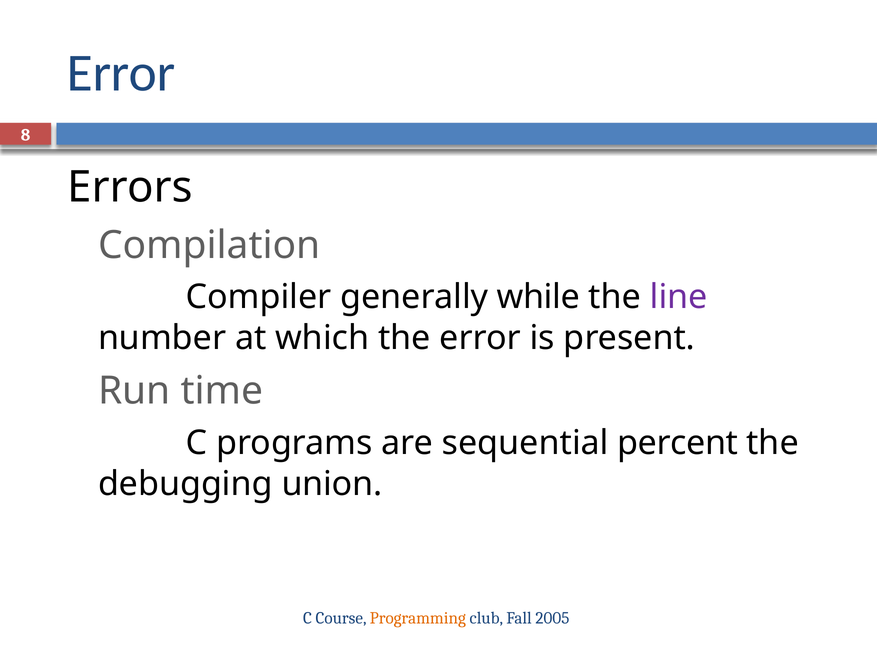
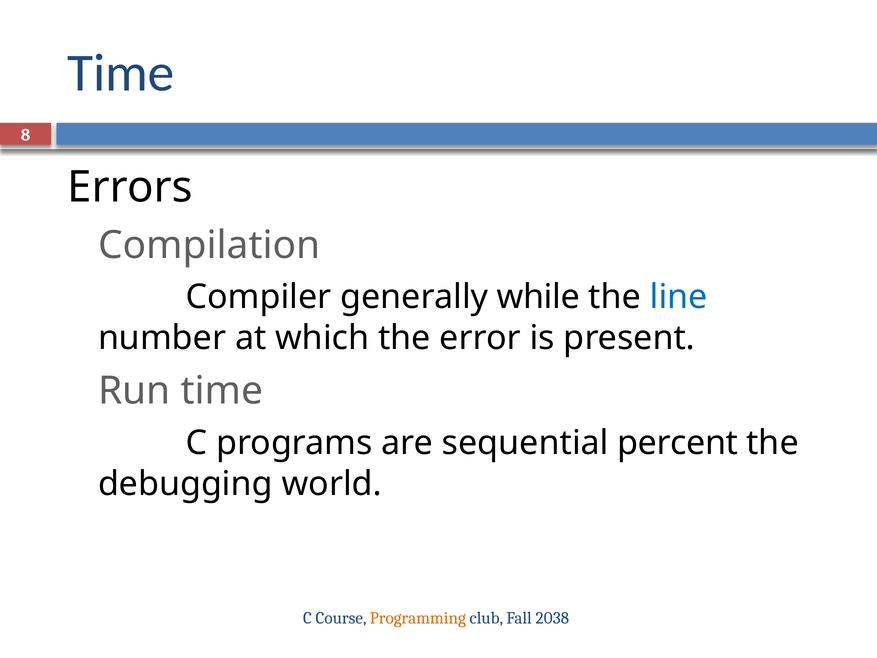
Error at (121, 73): Error -> Time
line colour: purple -> blue
union: union -> world
2005: 2005 -> 2038
